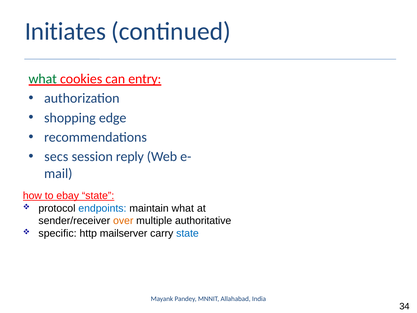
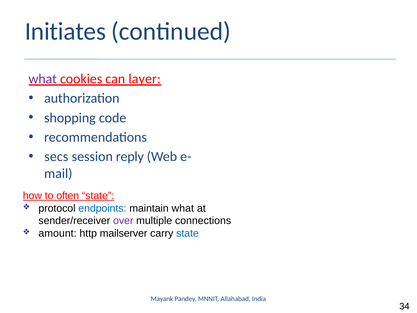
what at (43, 79) colour: green -> purple
entry: entry -> layer
edge: edge -> code
ebay: ebay -> often
over colour: orange -> purple
authoritative: authoritative -> connections
specific: specific -> amount
